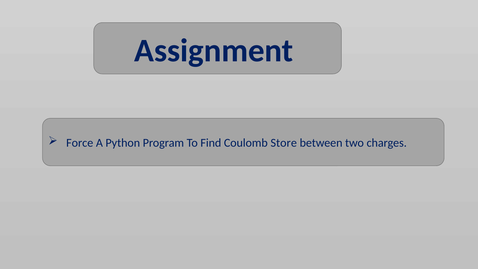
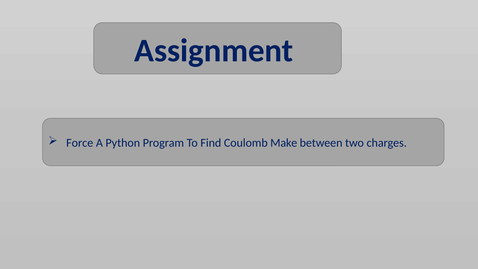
Store: Store -> Make
